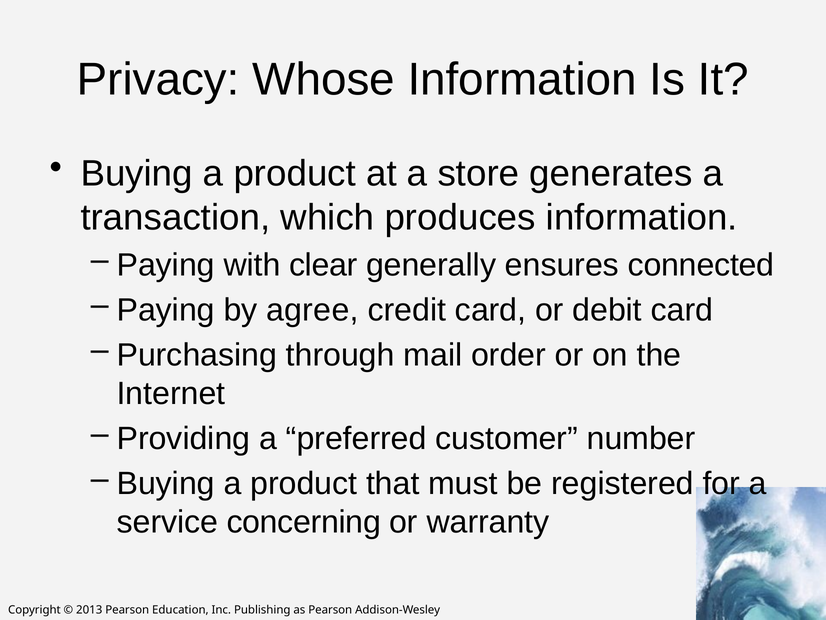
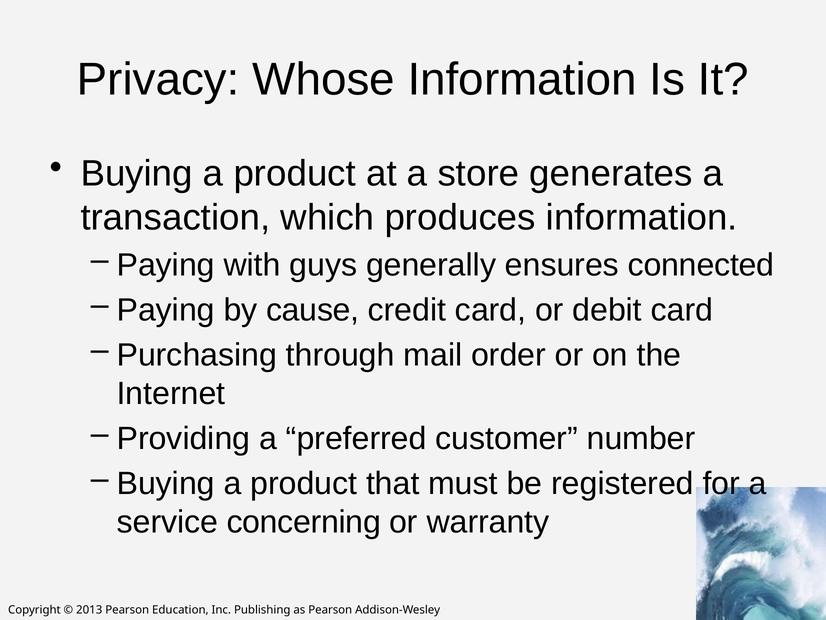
clear: clear -> guys
agree: agree -> cause
